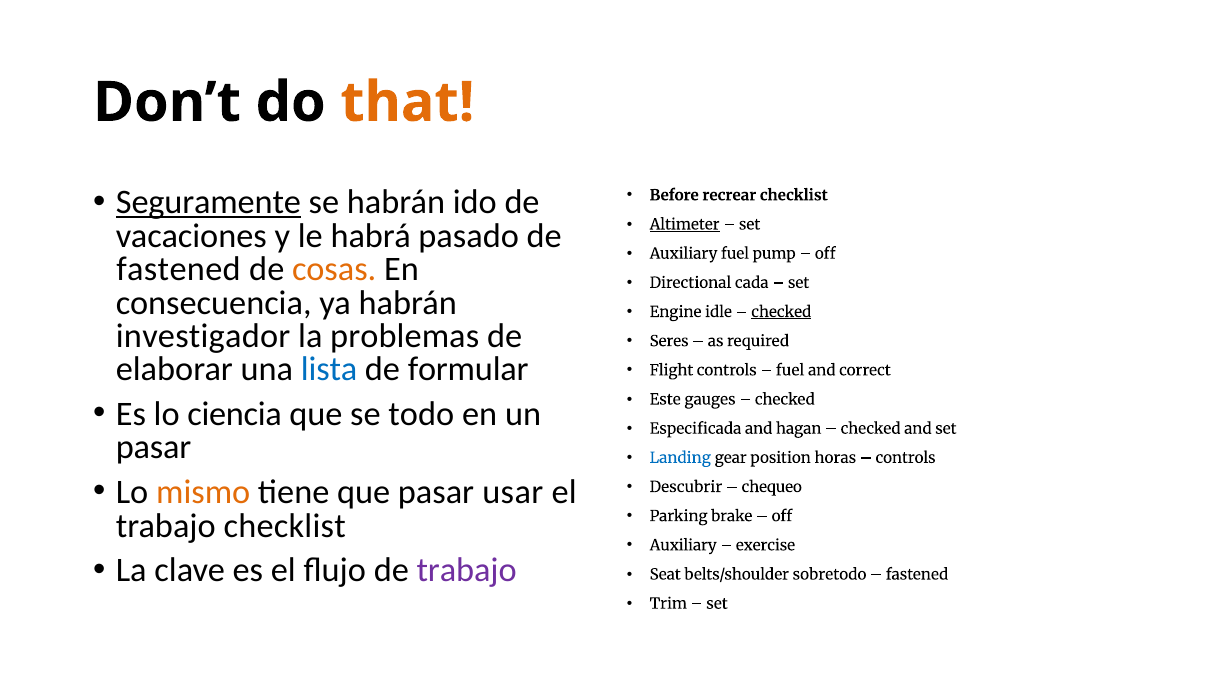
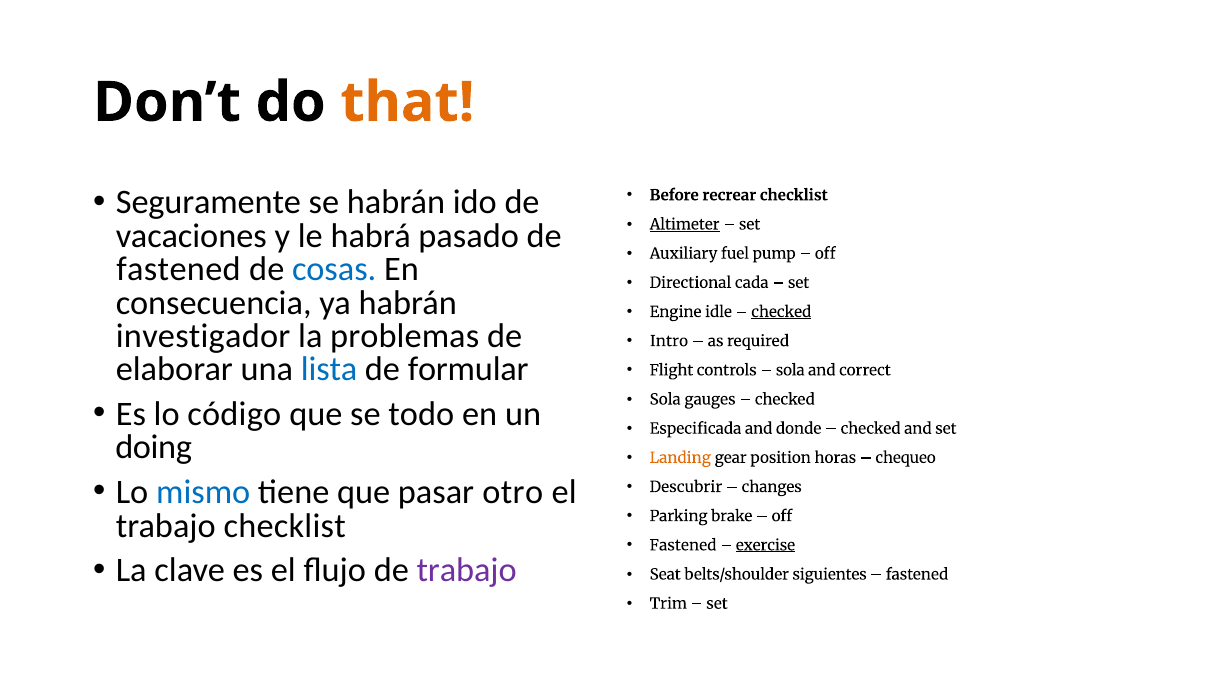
Seguramente underline: present -> none
cosas colour: orange -> blue
Seres: Seres -> Intro
fuel at (790, 370): fuel -> sola
Este at (665, 400): Este -> Sola
ciencia: ciencia -> código
hagan: hagan -> donde
pasar at (154, 448): pasar -> doing
Landing colour: blue -> orange
controls at (906, 458): controls -> chequeo
mismo colour: orange -> blue
usar: usar -> otro
chequeo: chequeo -> changes
Auxiliary at (683, 546): Auxiliary -> Fastened
exercise underline: none -> present
sobretodo: sobretodo -> siguientes
